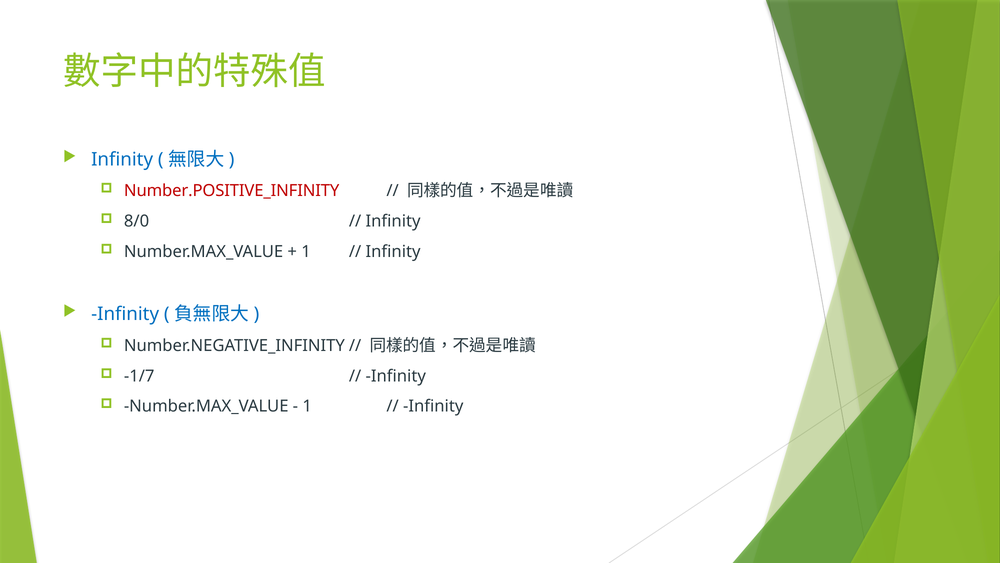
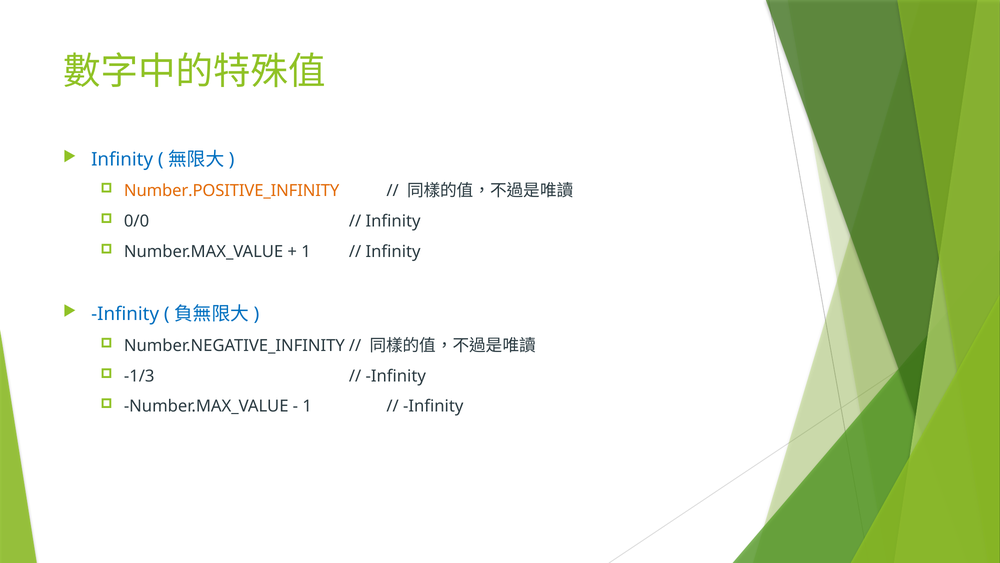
Number.POSITIVE_INFINITY colour: red -> orange
8/0: 8/0 -> 0/0
-1/7: -1/7 -> -1/3
